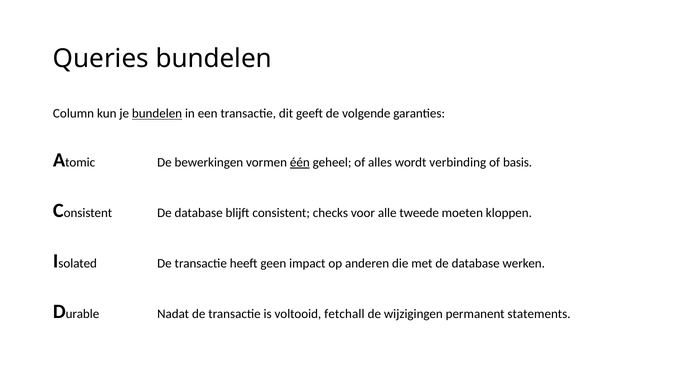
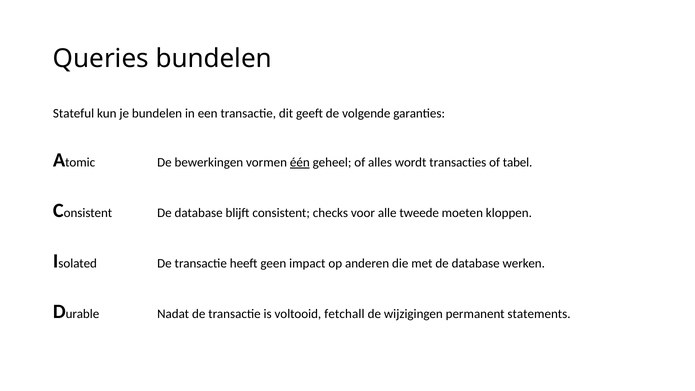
Column: Column -> Stateful
bundelen at (157, 114) underline: present -> none
verbinding: verbinding -> transacties
basis: basis -> tabel
